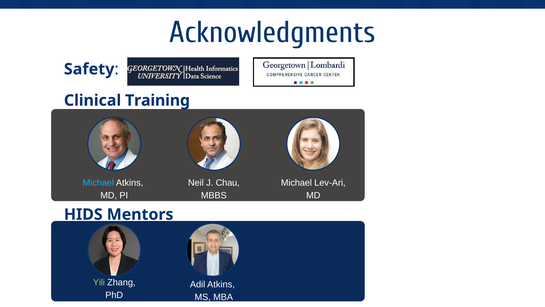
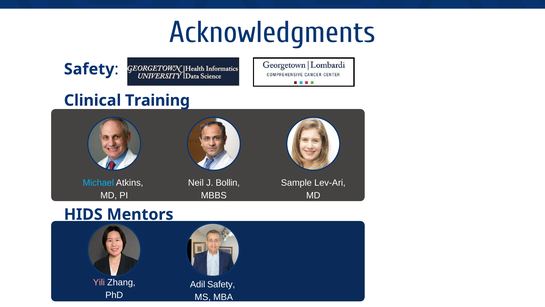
Chau: Chau -> Bollin
Michael at (296, 182): Michael -> Sample
Yili colour: light green -> pink
Adil Atkins: Atkins -> Safety
